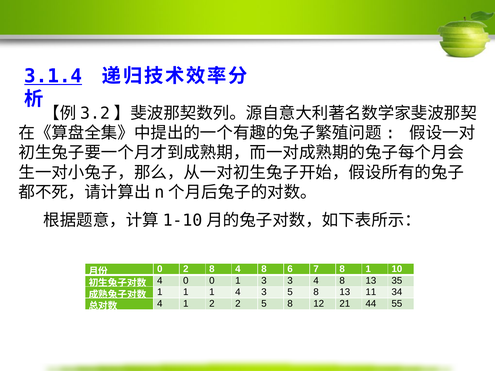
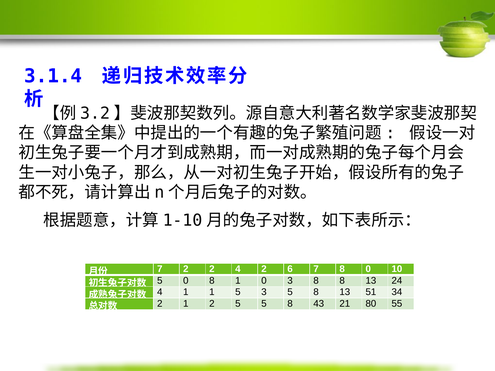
3.1.4 underline: present -> none
0 at (160, 269): 0 -> 7
2 8: 8 -> 2
8 at (264, 269): 8 -> 2
8 1: 1 -> 0
4 at (160, 281): 4 -> 5
0 0: 0 -> 8
1 3: 3 -> 0
3 4: 4 -> 8
35: 35 -> 24
1 at (160, 292): 1 -> 4
1 4: 4 -> 5
11: 11 -> 51
4 at (160, 304): 4 -> 2
2 2: 2 -> 5
12: 12 -> 43
44: 44 -> 80
